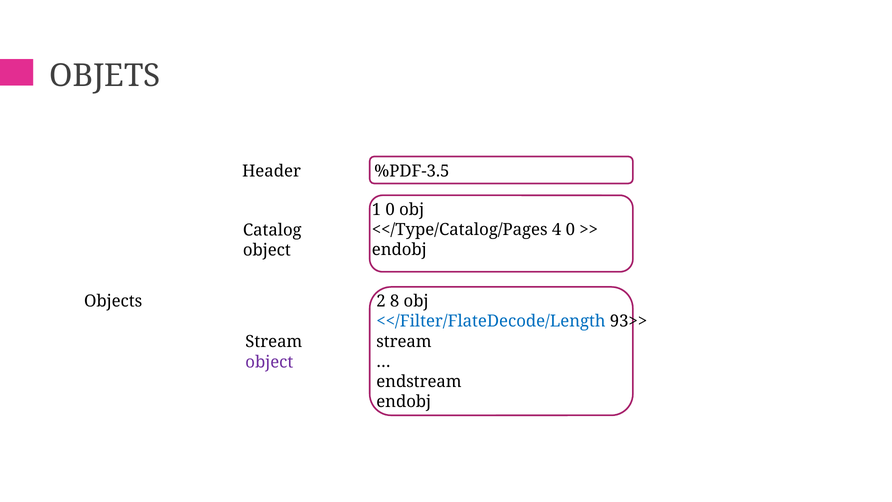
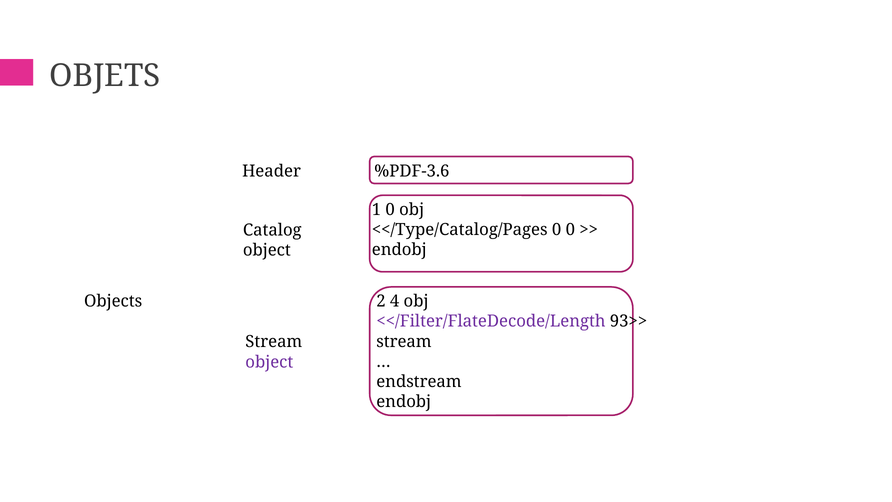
%PDF-3.5: %PDF-3.5 -> %PDF-3.6
<</Type/Catalog/Pages 4: 4 -> 0
8: 8 -> 4
<</Filter/FlateDecode/Length colour: blue -> purple
